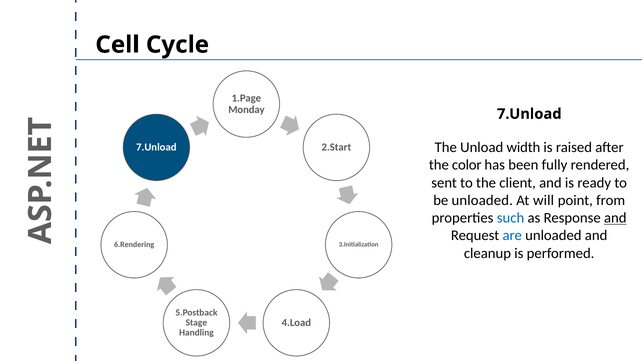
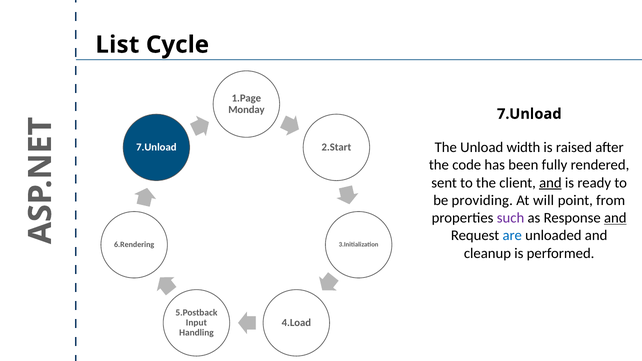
Cell: Cell -> List
color: color -> code
and at (550, 183) underline: none -> present
be unloaded: unloaded -> providing
such colour: blue -> purple
Stage: Stage -> Input
